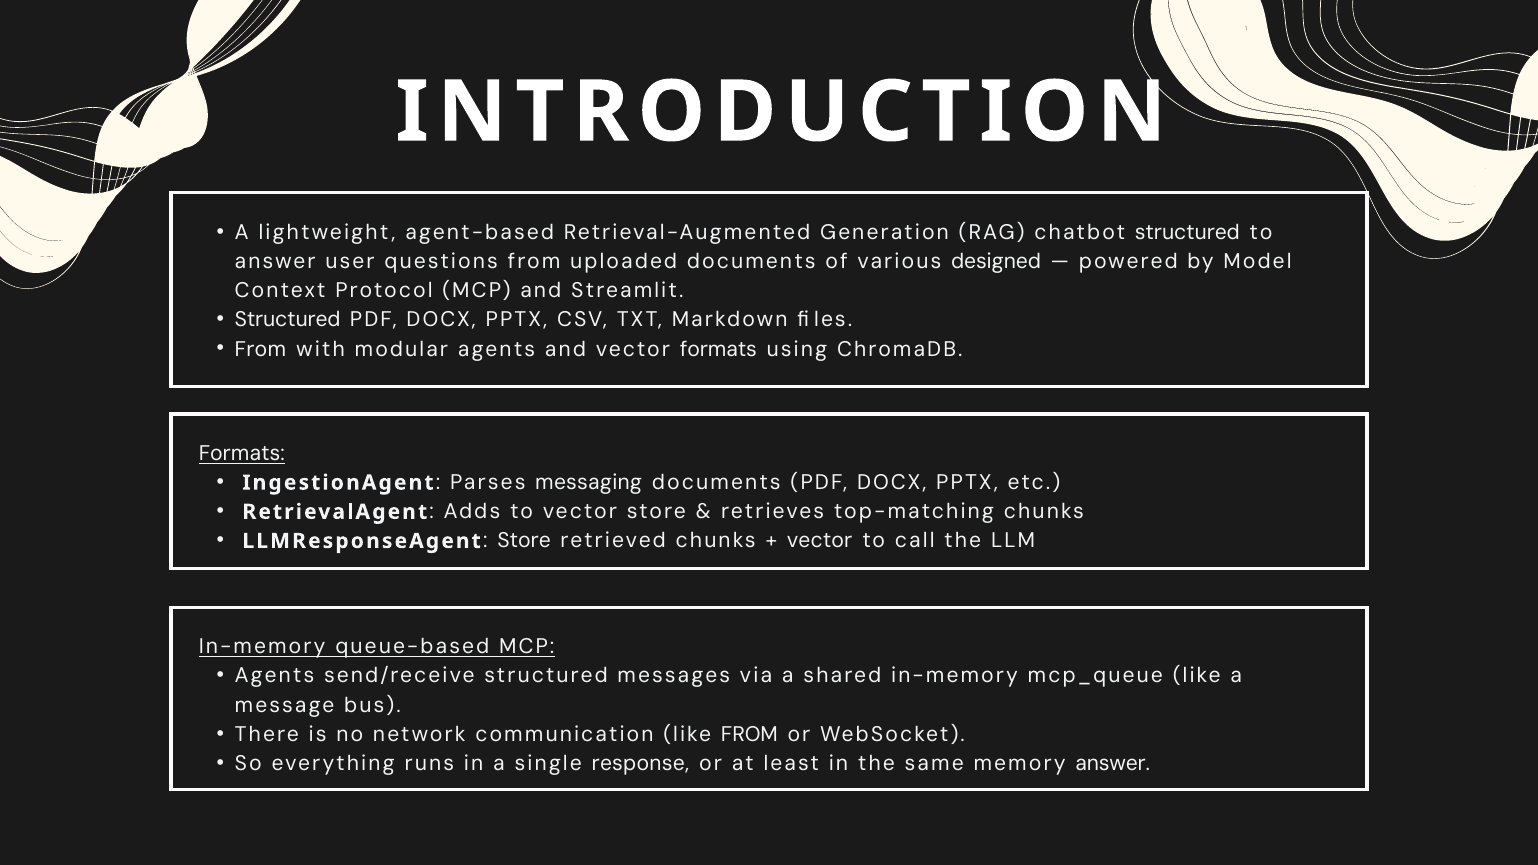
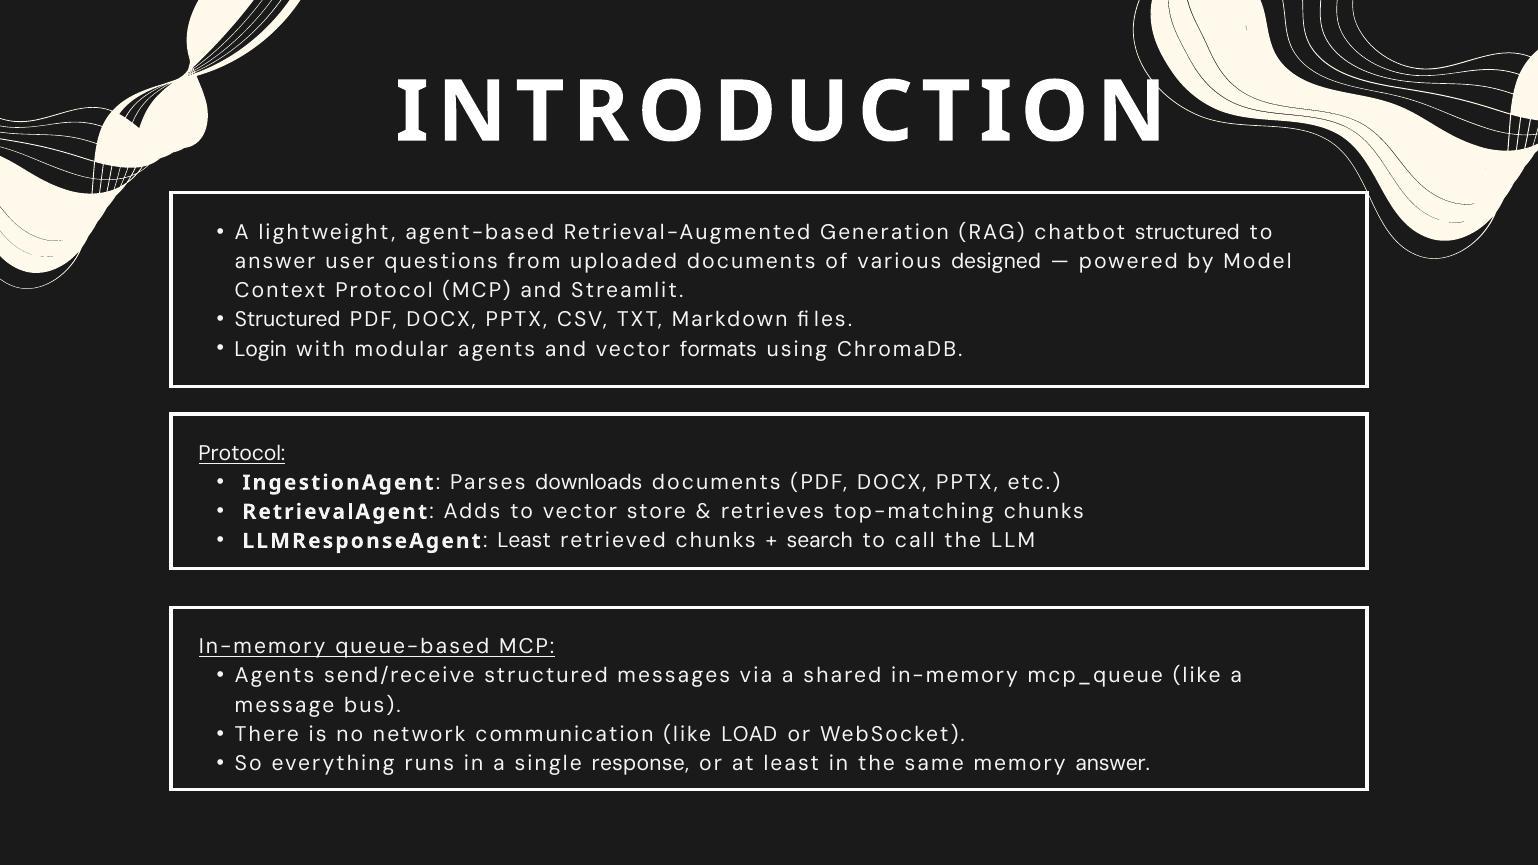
From at (260, 349): From -> Login
Formats at (242, 454): Formats -> Protocol
messaging: messaging -> downloads
Store at (524, 541): Store -> Least
vector at (820, 541): vector -> search
like FROM: FROM -> LOAD
